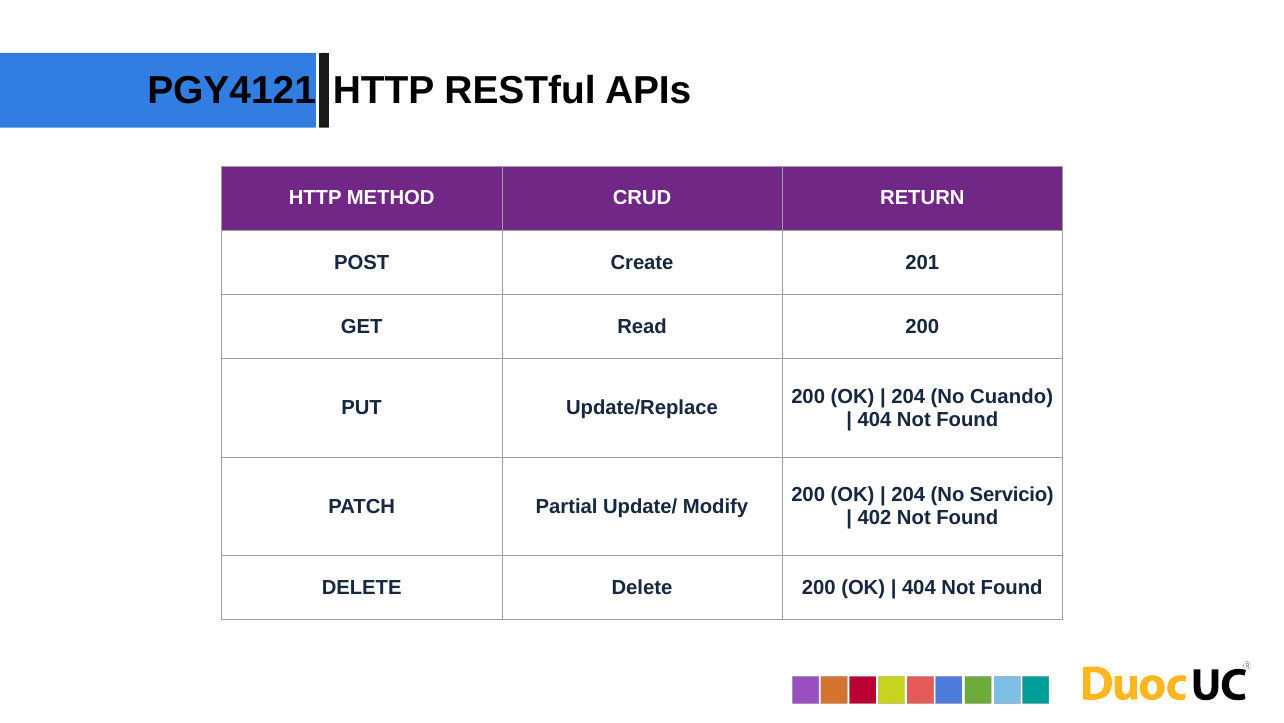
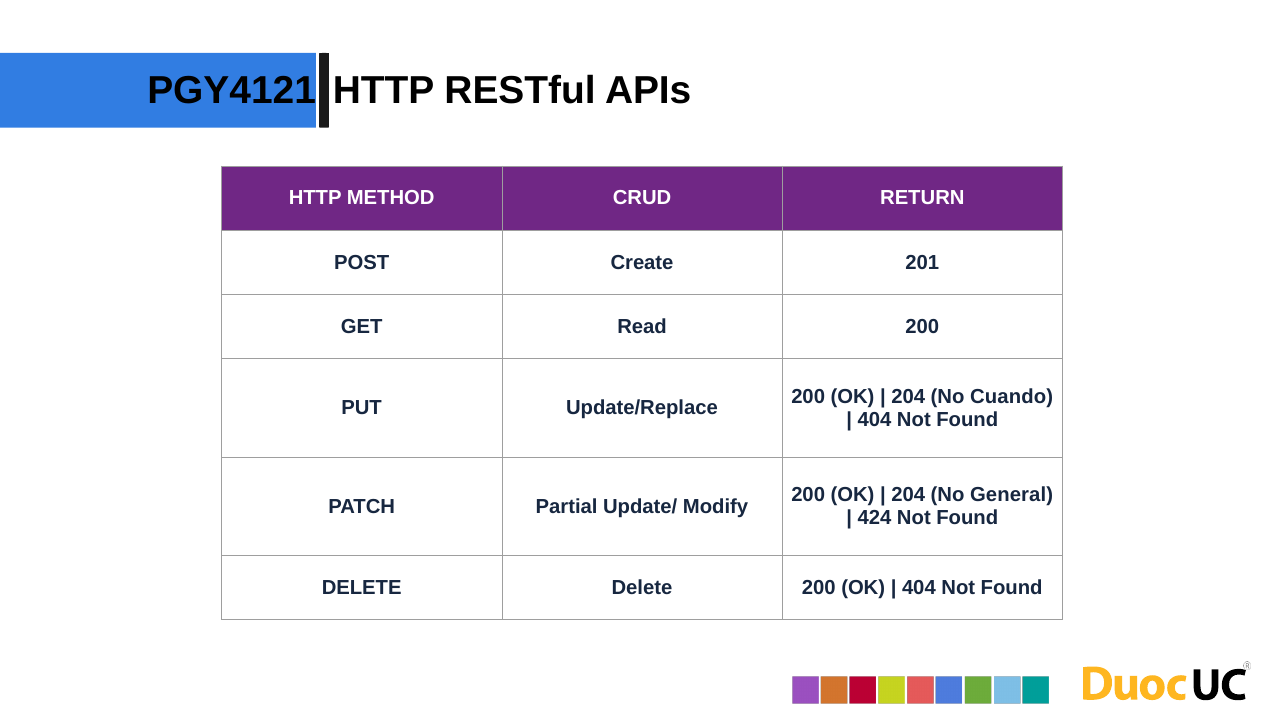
Servicio: Servicio -> General
402: 402 -> 424
